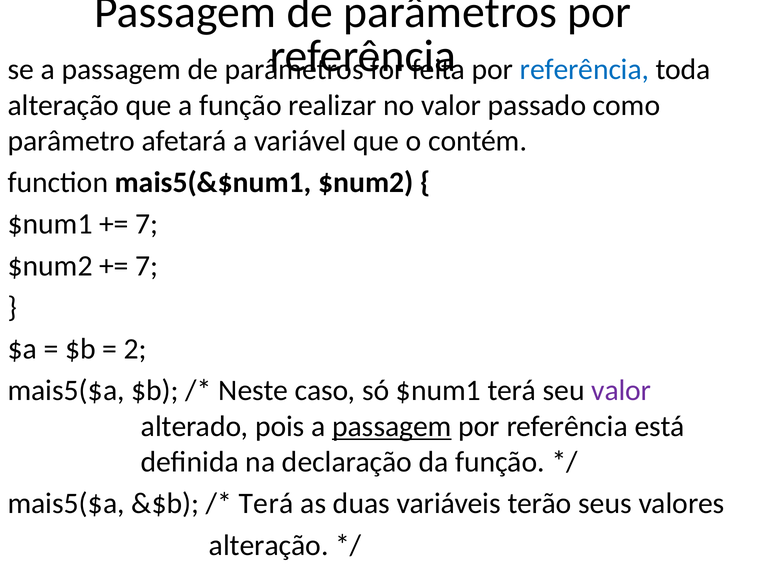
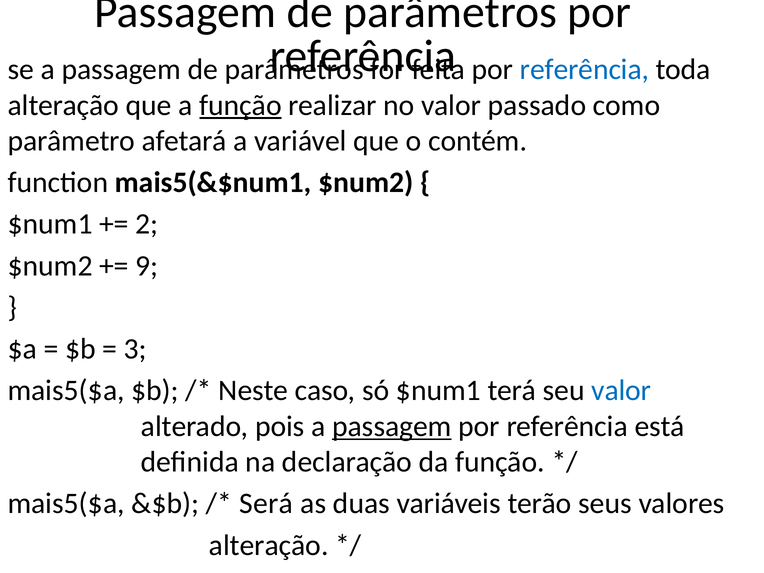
função at (240, 105) underline: none -> present
7 at (147, 224): 7 -> 2
7 at (147, 266): 7 -> 9
2: 2 -> 3
valor at (621, 391) colour: purple -> blue
Terá at (266, 504): Terá -> Será
